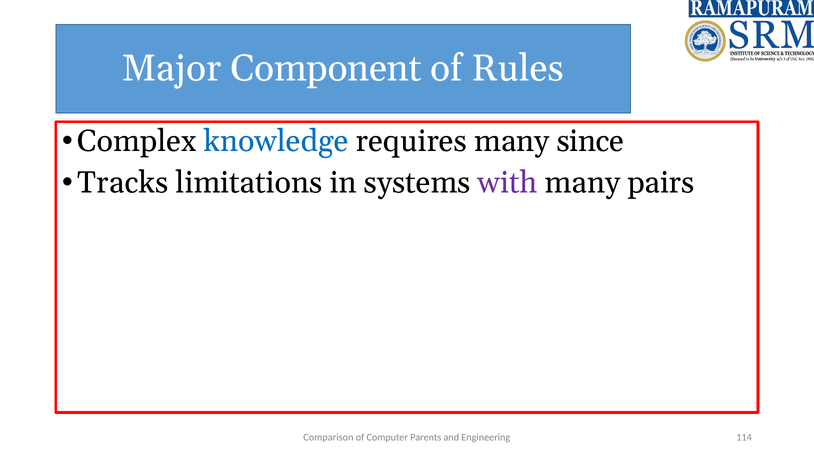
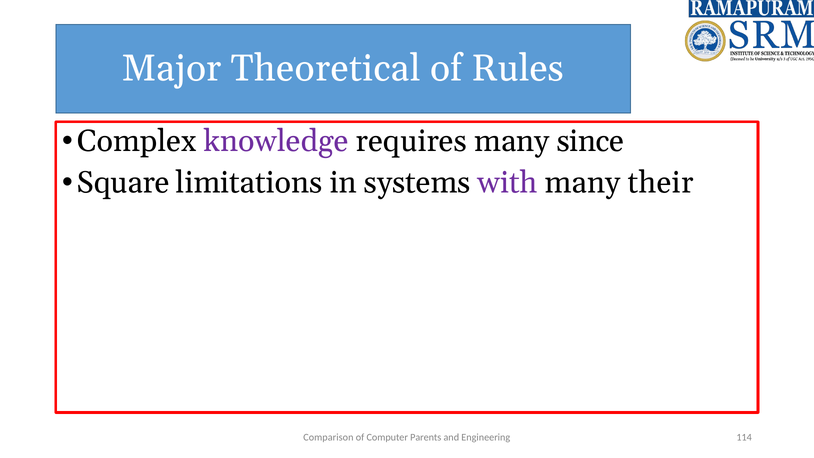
Component: Component -> Theoretical
knowledge colour: blue -> purple
Tracks: Tracks -> Square
pairs: pairs -> their
